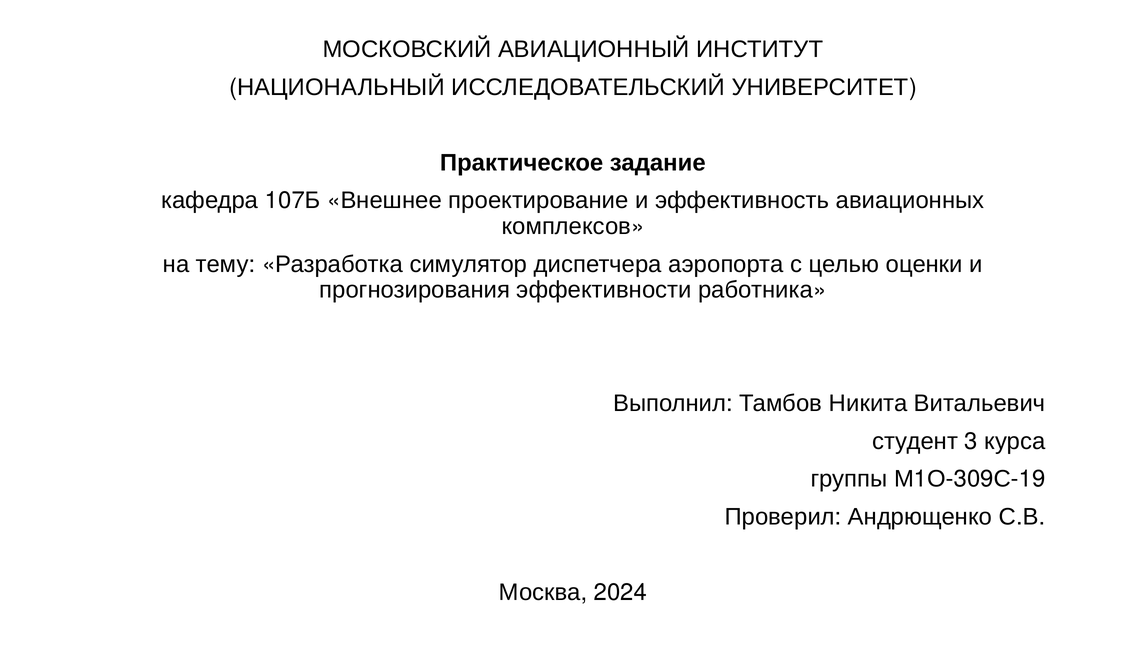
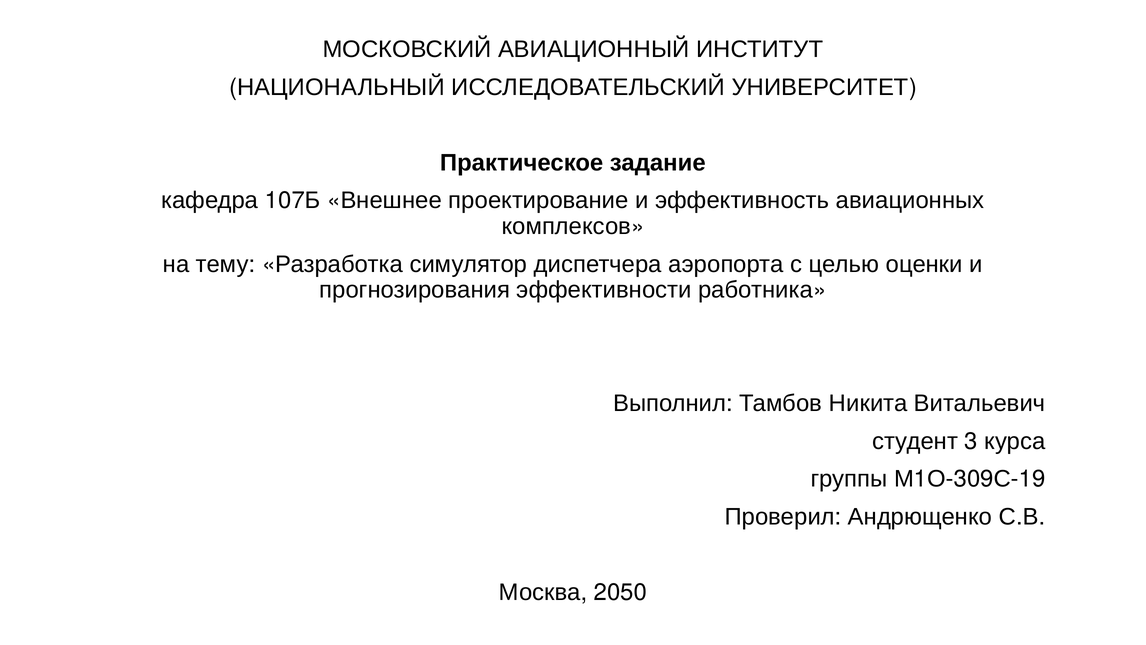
2024: 2024 -> 2050
